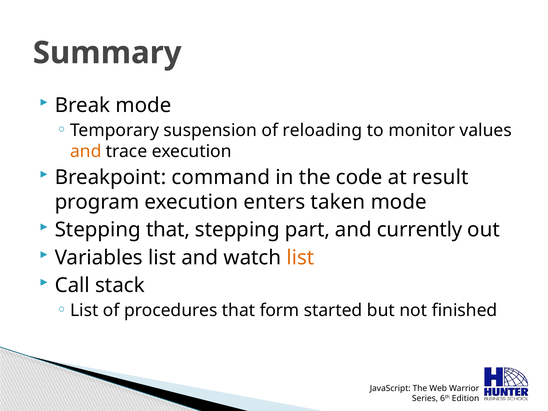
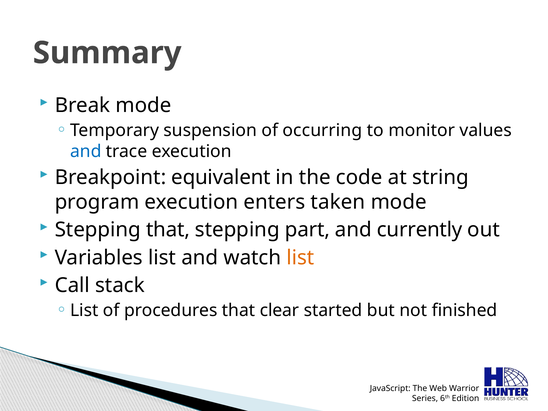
reloading: reloading -> occurring
and at (86, 151) colour: orange -> blue
command: command -> equivalent
result: result -> string
form: form -> clear
